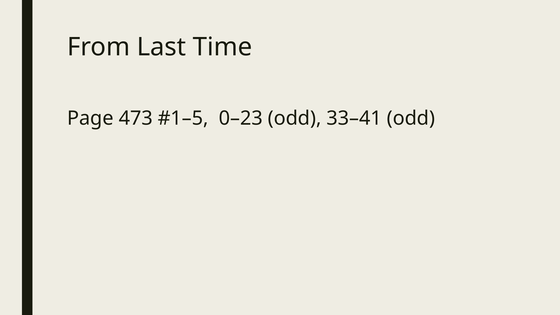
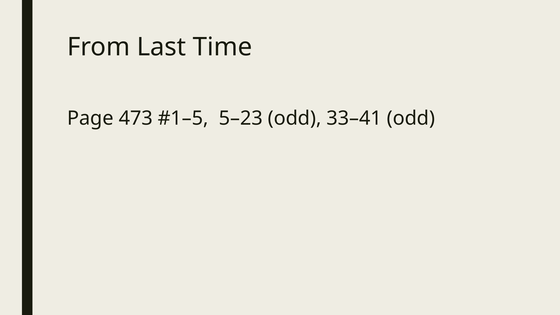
0–23: 0–23 -> 5–23
